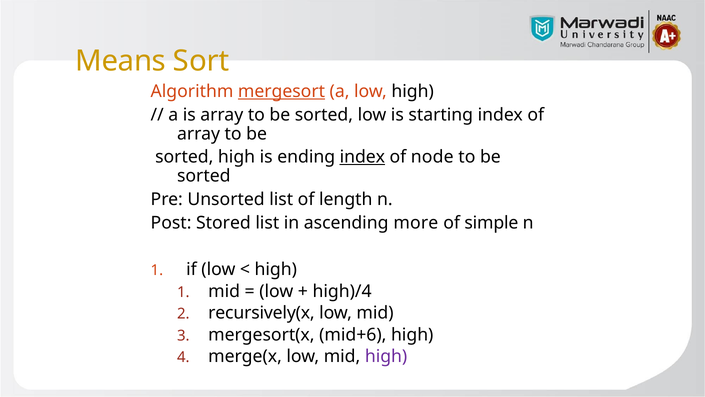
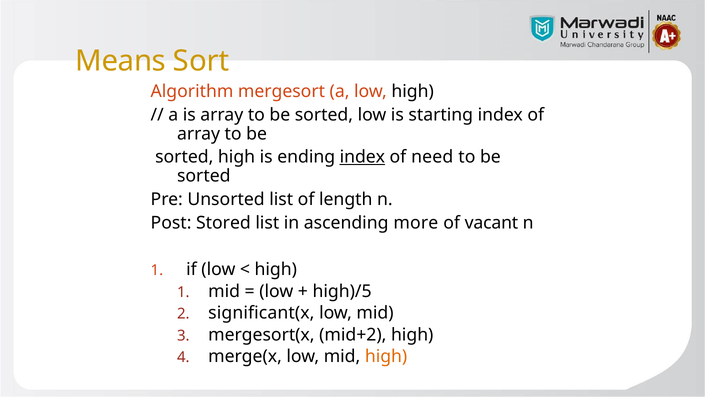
mergesort underline: present -> none
node: node -> need
simple: simple -> vacant
high)/4: high)/4 -> high)/5
recursively(x: recursively(x -> significant(x
mid+6: mid+6 -> mid+2
high at (386, 356) colour: purple -> orange
